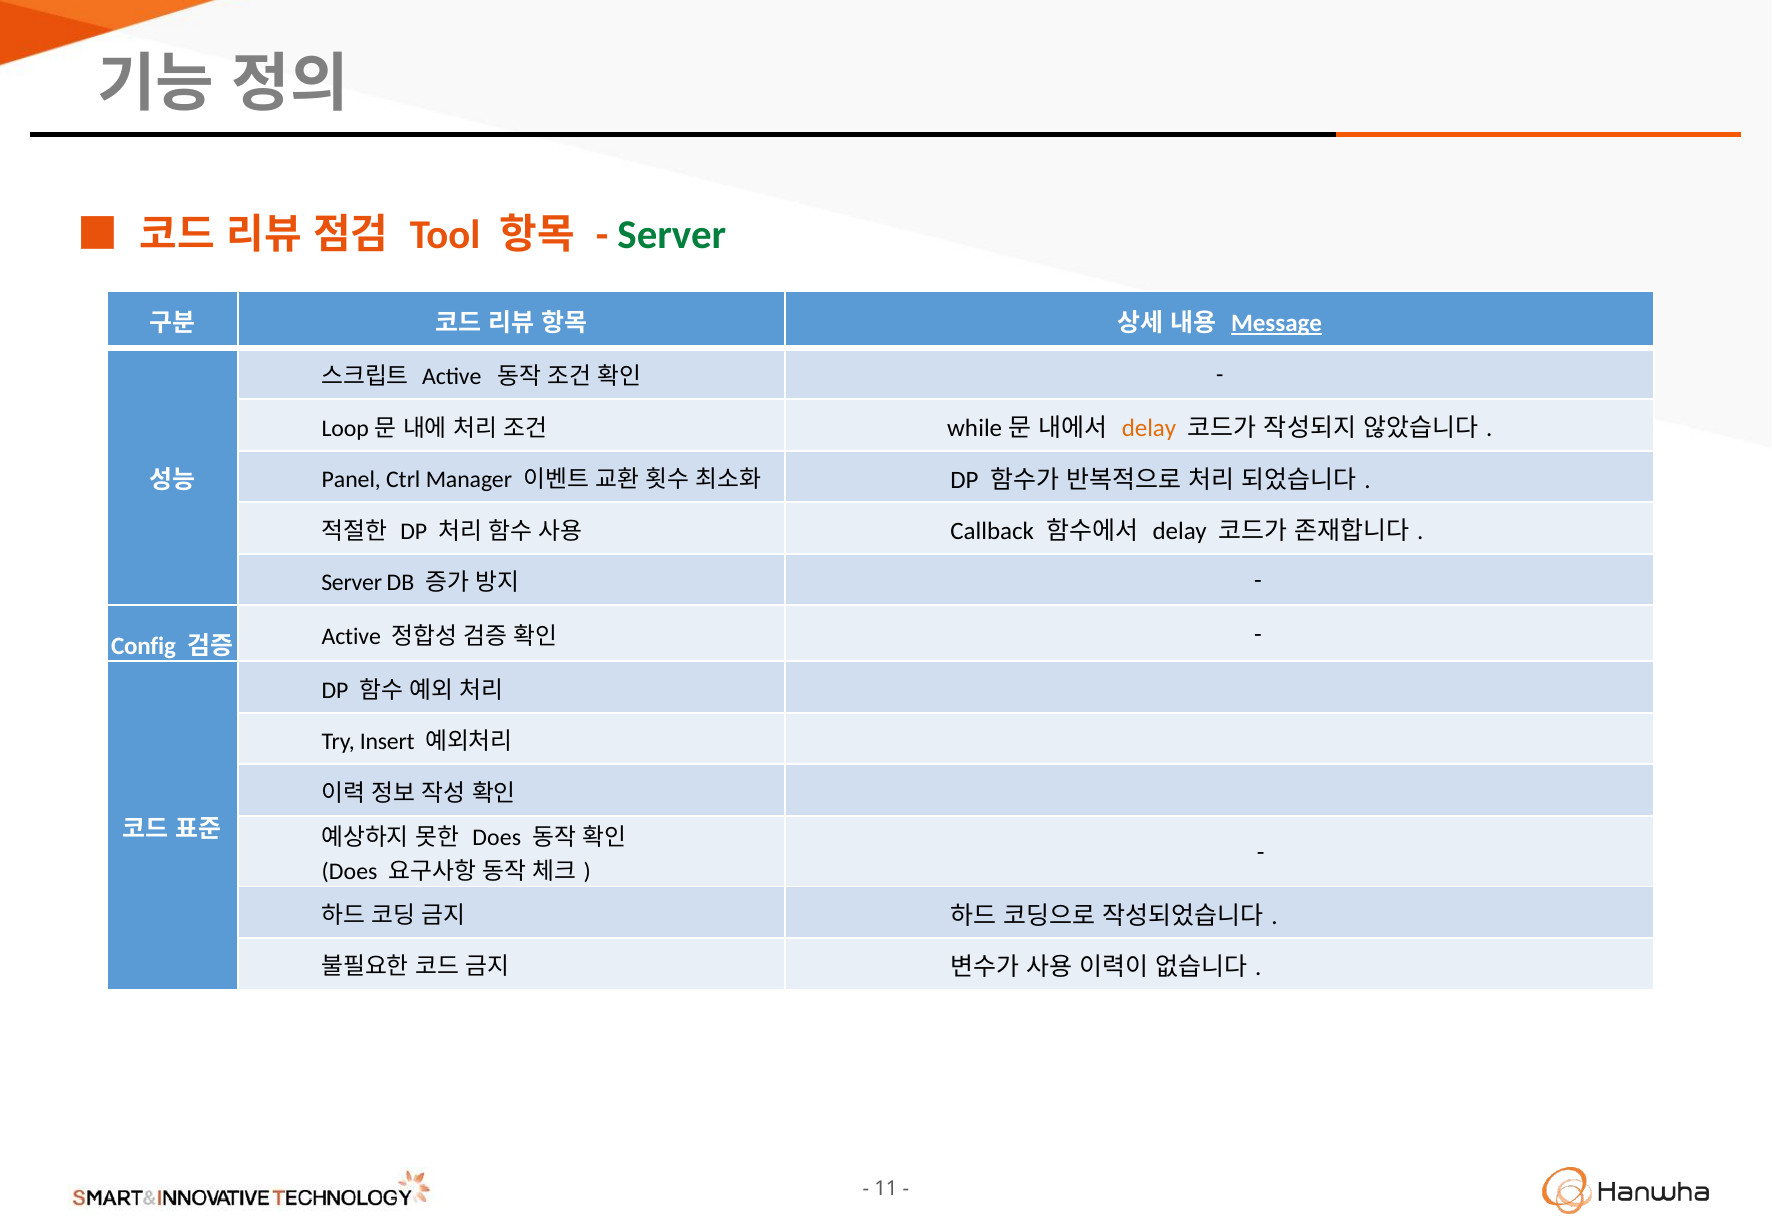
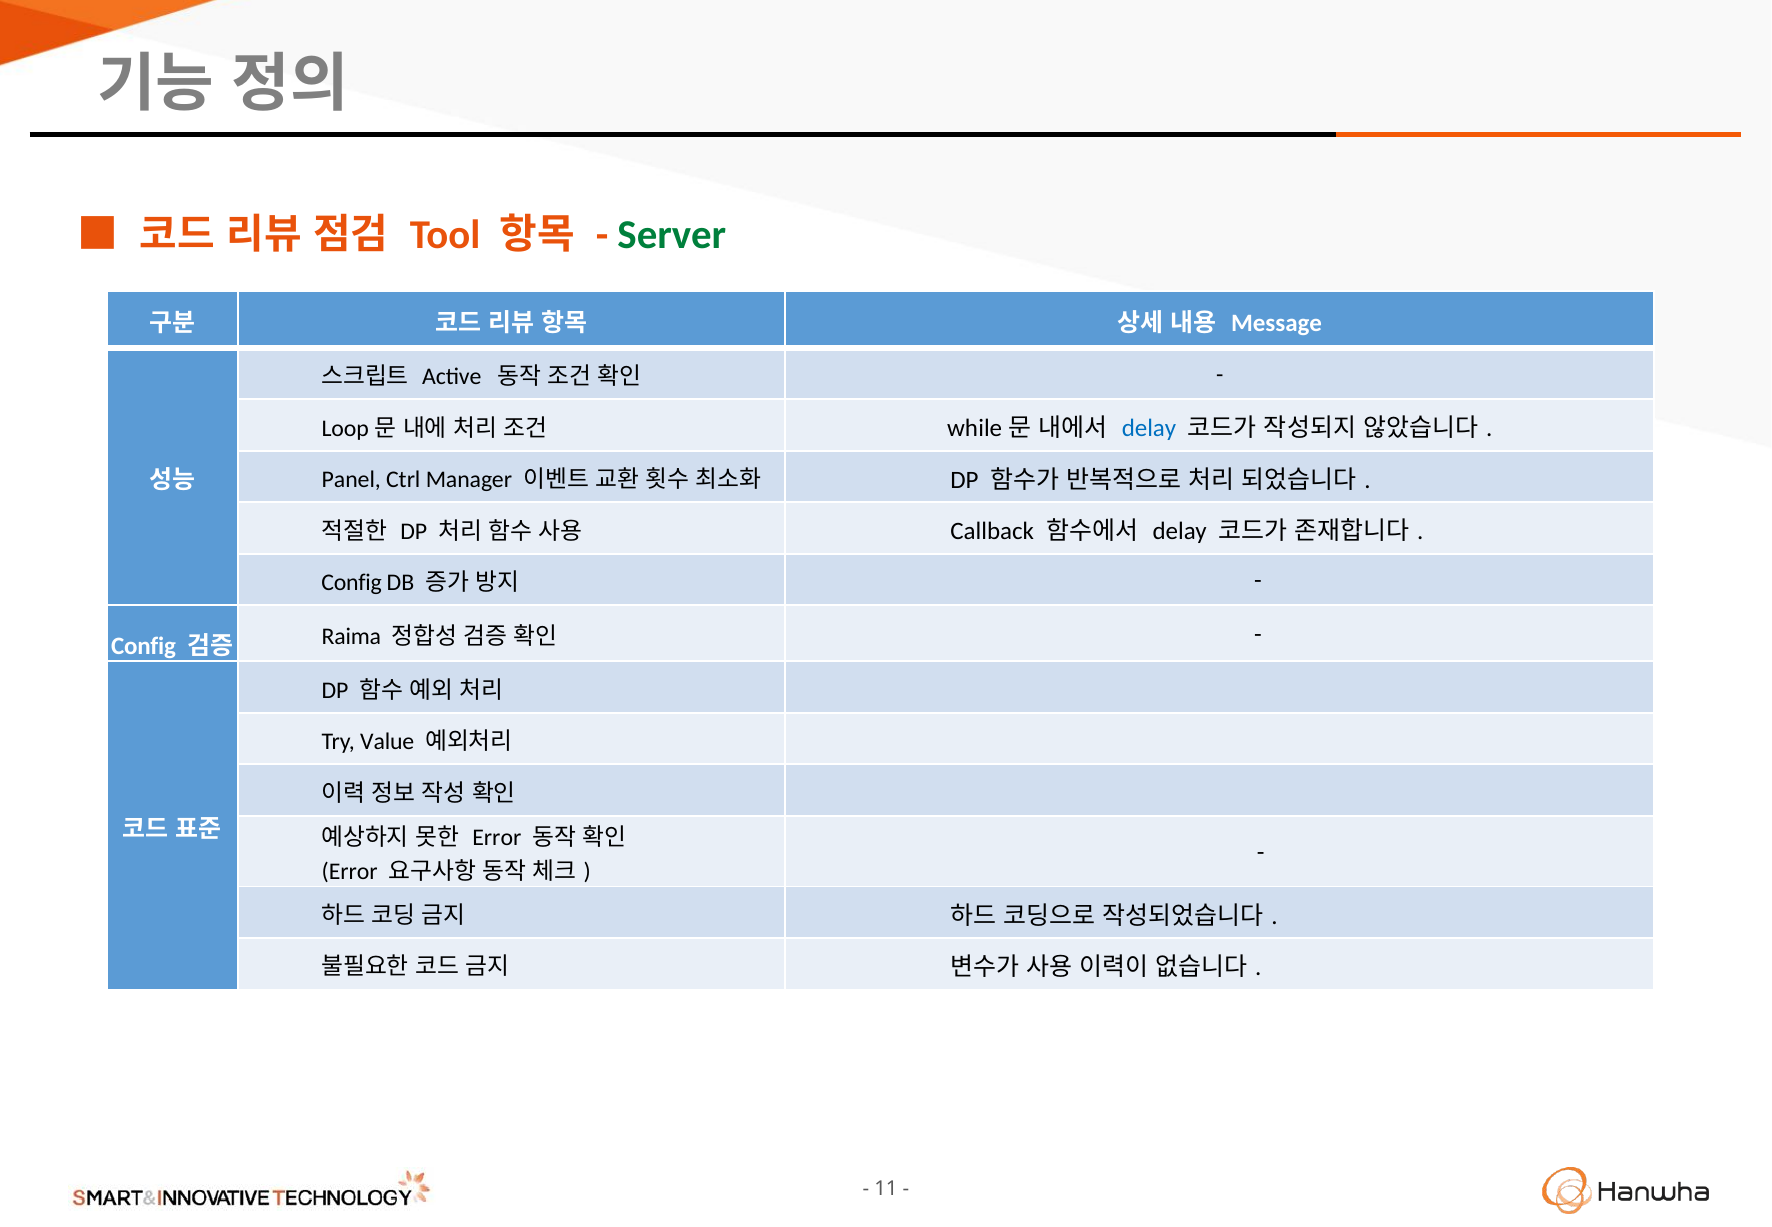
Message underline: present -> none
delay at (1149, 428) colour: orange -> blue
Server at (352, 583): Server -> Config
Active at (351, 636): Active -> Raima
Insert: Insert -> Value
Does at (497, 837): Does -> Error
Does at (350, 872): Does -> Error
